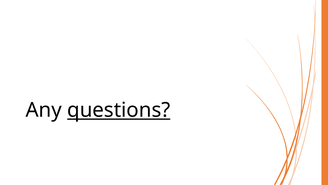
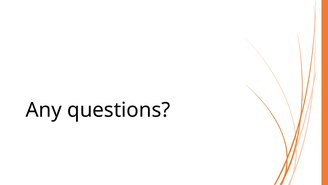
questions underline: present -> none
